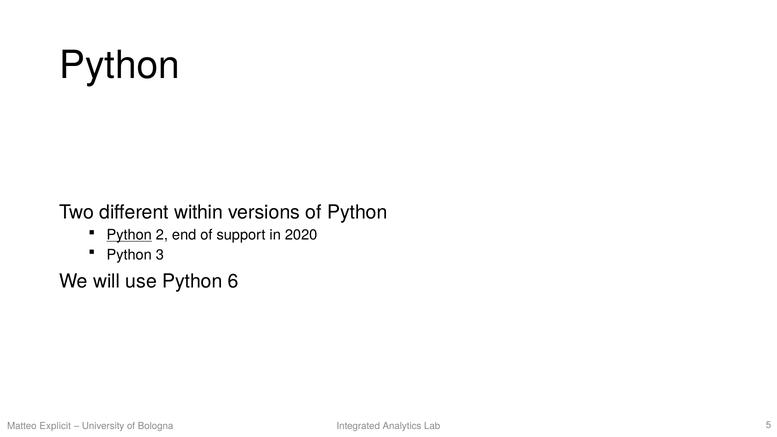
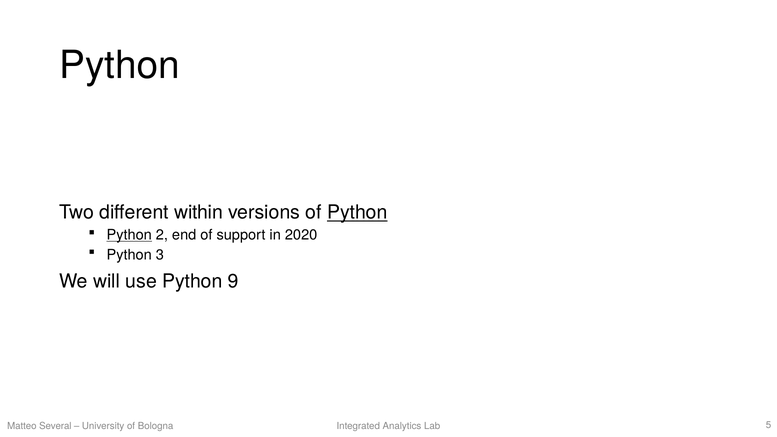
Python at (357, 213) underline: none -> present
6: 6 -> 9
Explicit: Explicit -> Several
